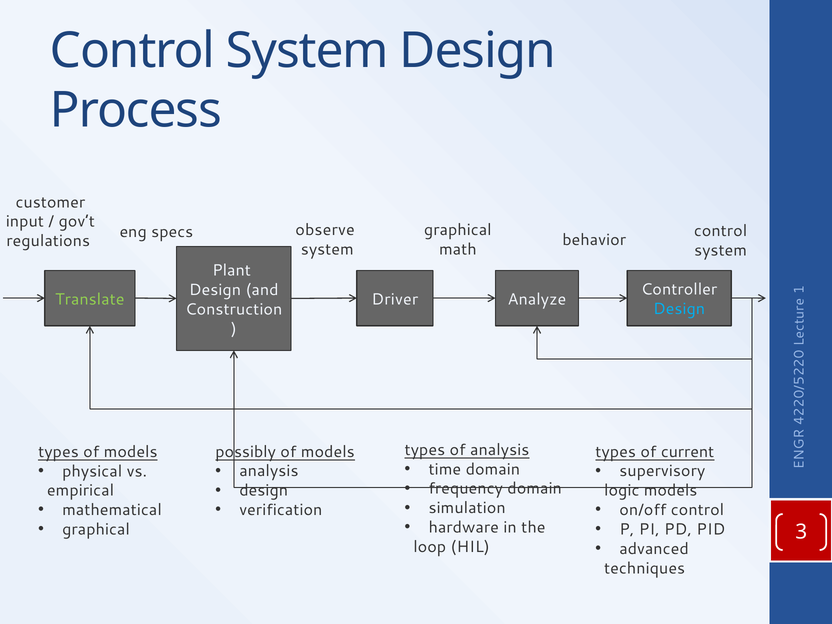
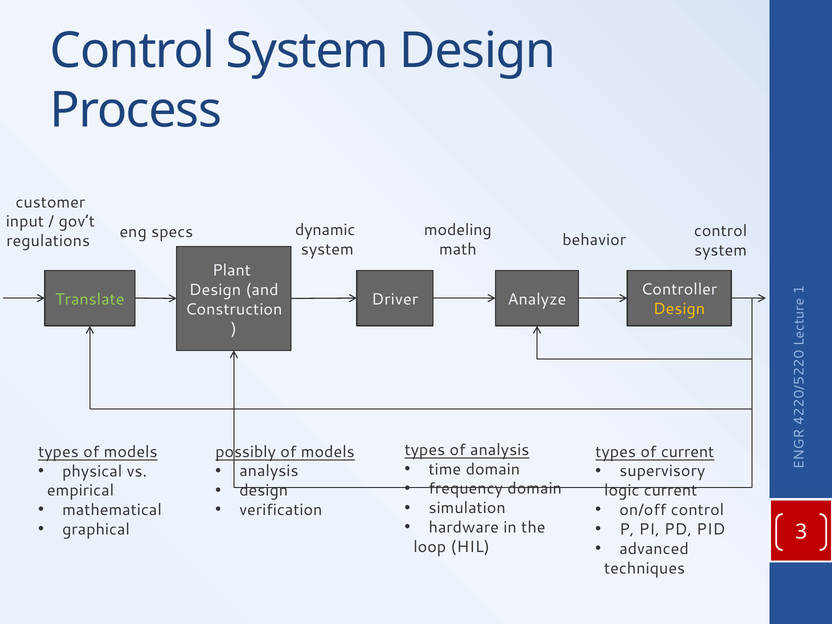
graphical at (458, 230): graphical -> modeling
observe: observe -> dynamic
Design at (679, 309) colour: light blue -> yellow
logic models: models -> current
